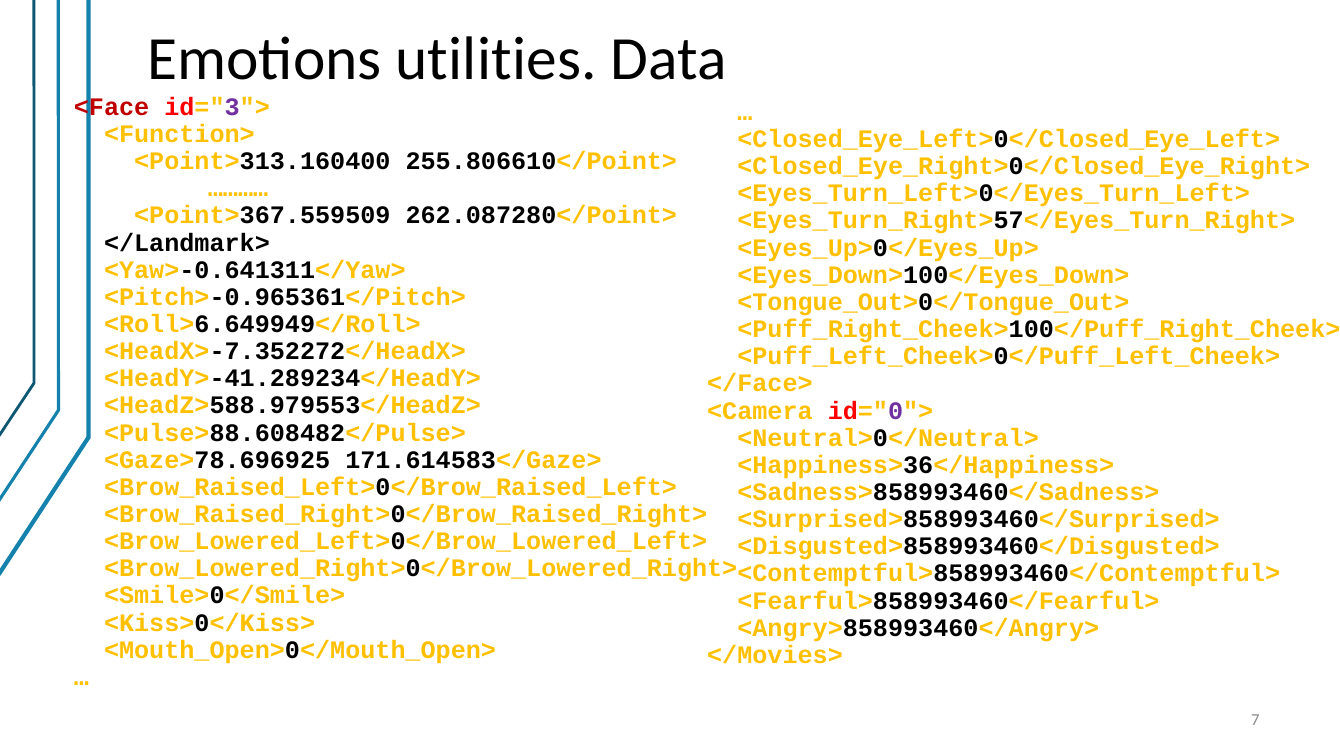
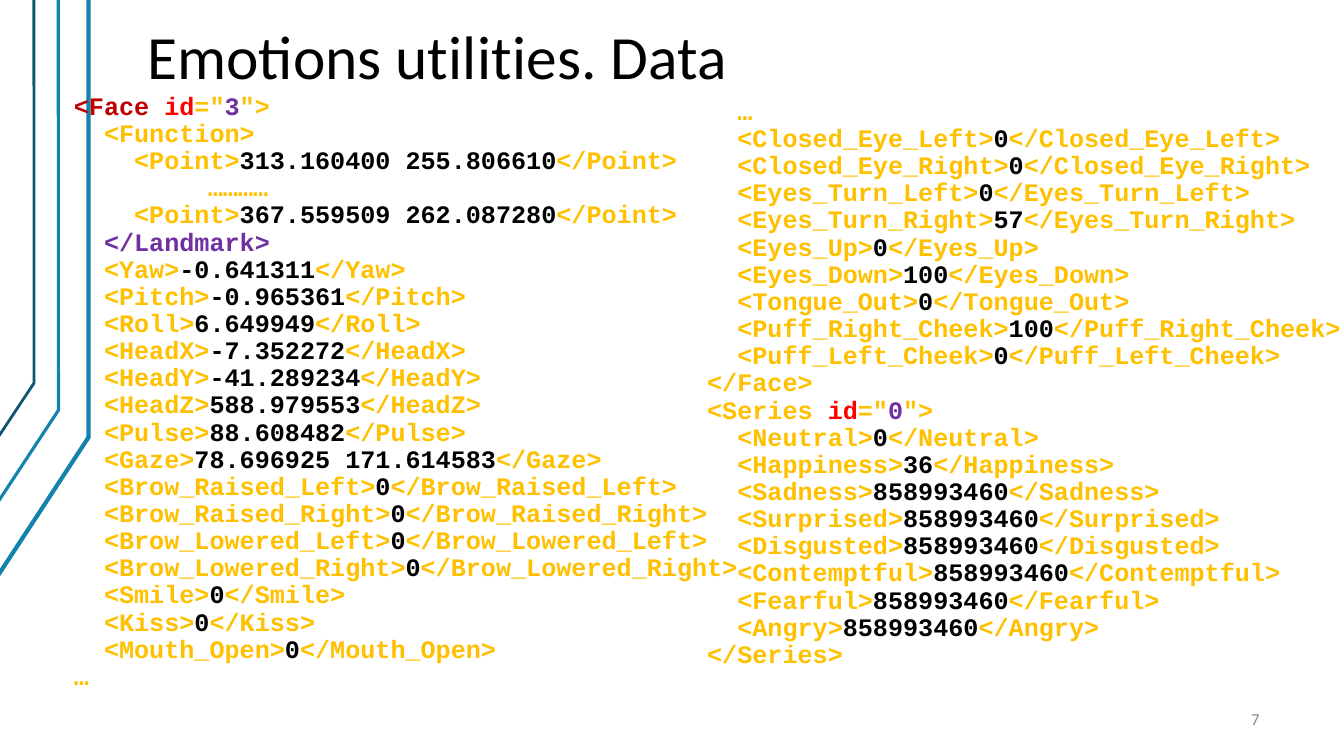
</Landmark> colour: black -> purple
<Camera: <Camera -> <Series
</Movies>: </Movies> -> </Series>
